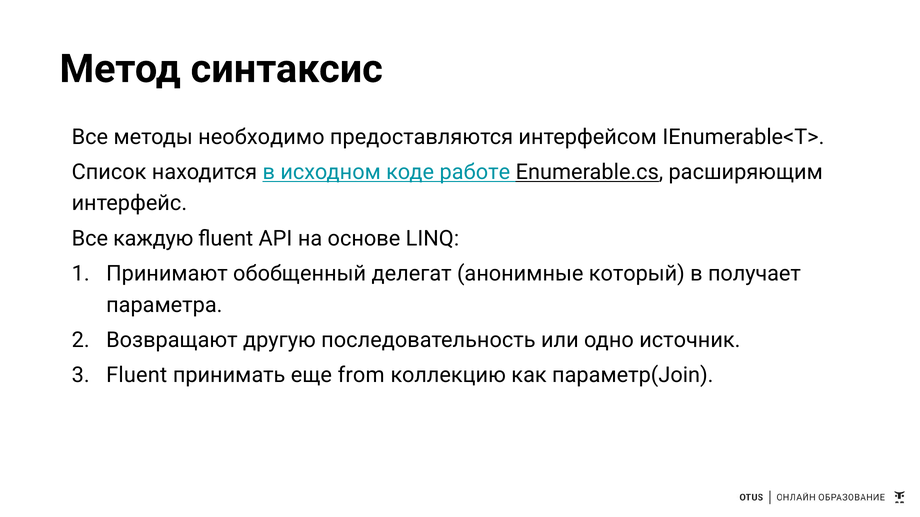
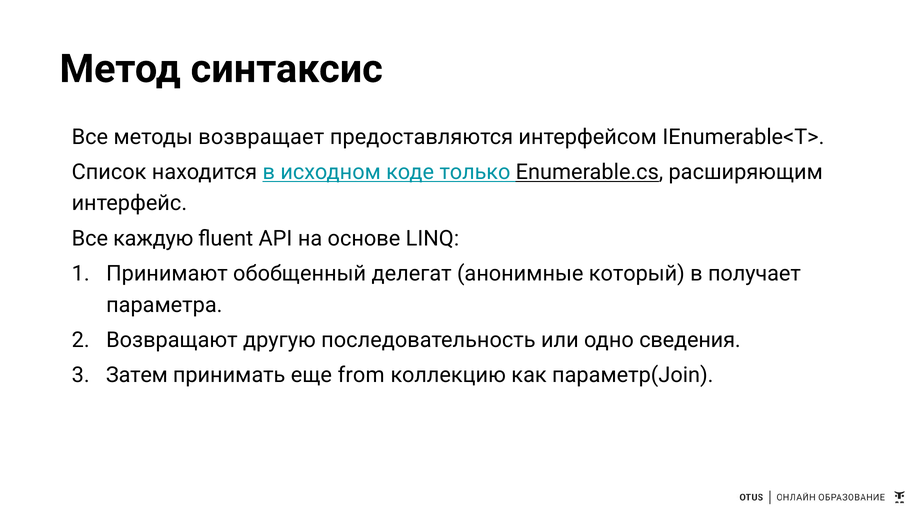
необходимо: необходимо -> возвращает
работе: работе -> только
источник: источник -> сведения
Fluent at (137, 376): Fluent -> Затем
